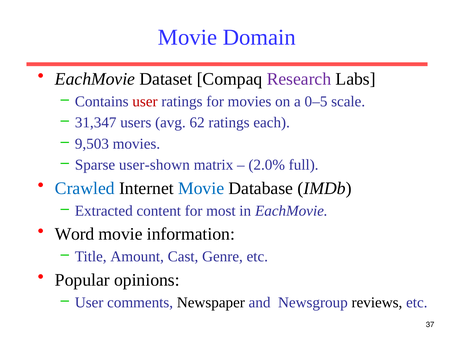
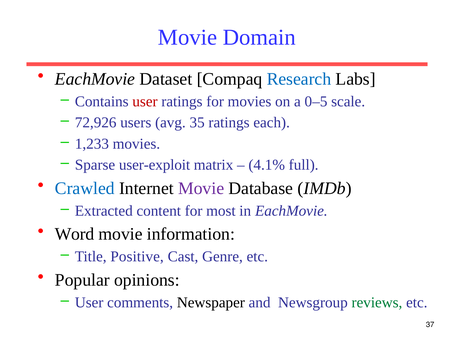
Research colour: purple -> blue
31,347: 31,347 -> 72,926
62: 62 -> 35
9,503: 9,503 -> 1,233
user-shown: user-shown -> user-exploit
2.0%: 2.0% -> 4.1%
Movie at (201, 189) colour: blue -> purple
Amount: Amount -> Positive
reviews colour: black -> green
